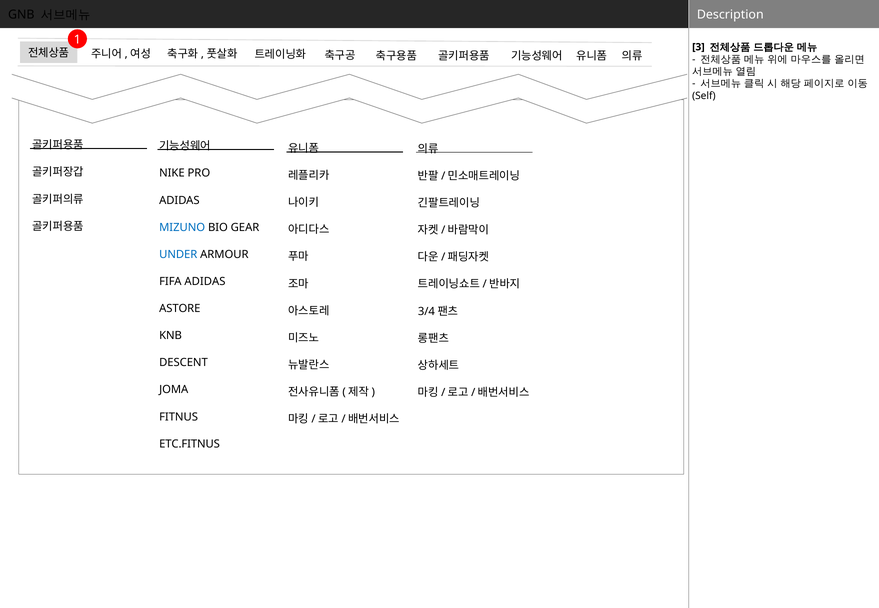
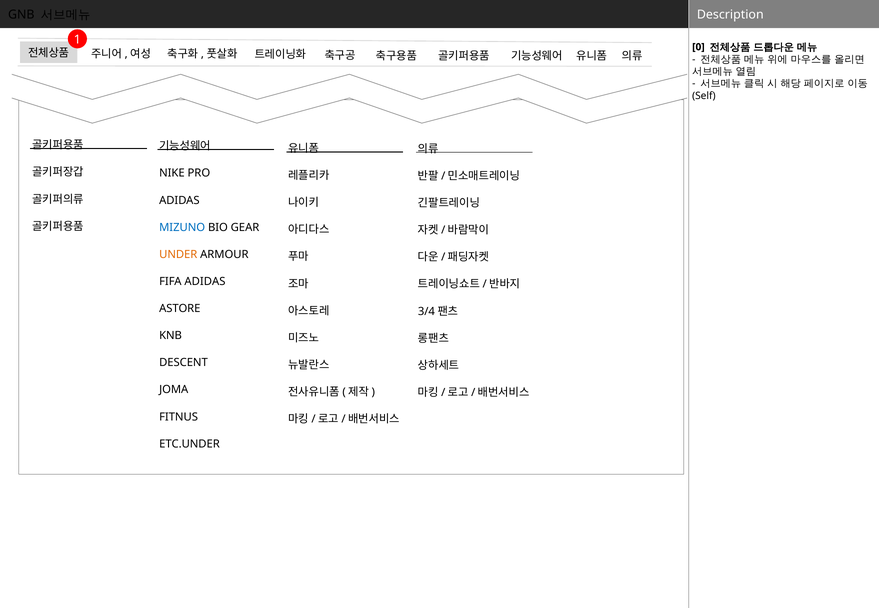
3: 3 -> 0
UNDER colour: blue -> orange
ETC.FITNUS: ETC.FITNUS -> ETC.UNDER
